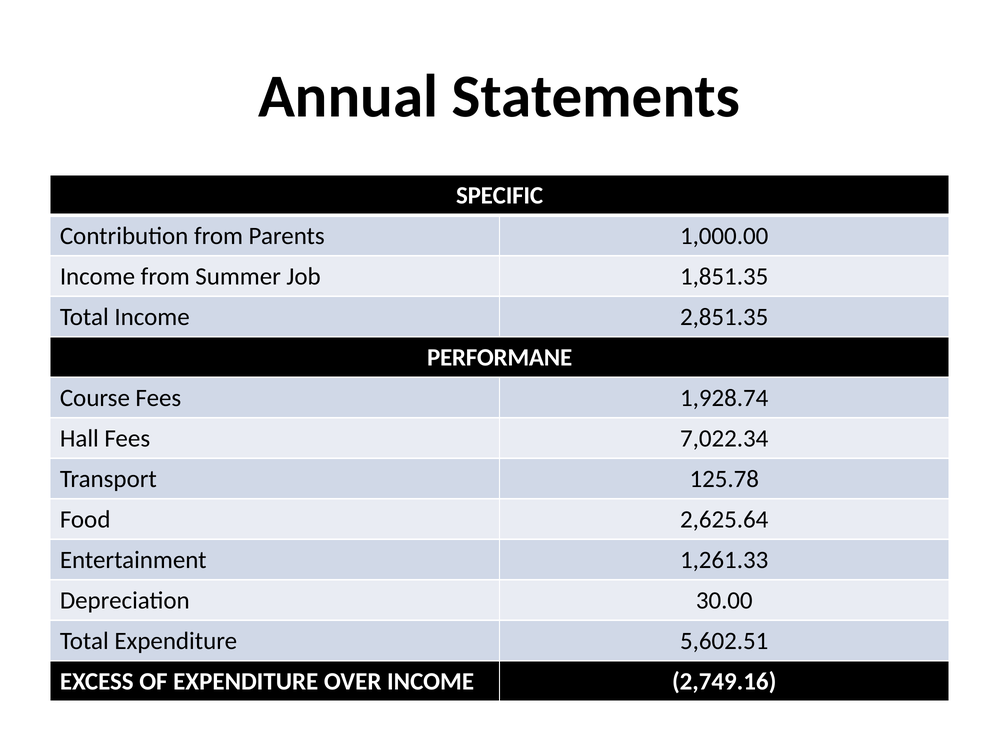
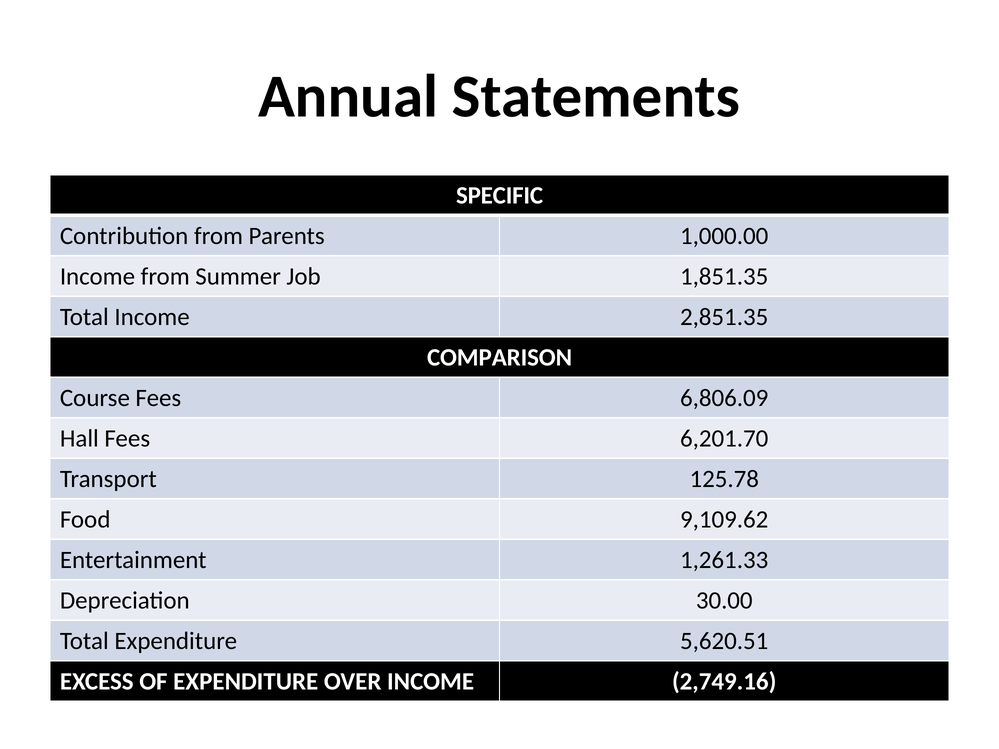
PERFORMANE: PERFORMANE -> COMPARISON
1,928.74: 1,928.74 -> 6,806.09
7,022.34: 7,022.34 -> 6,201.70
2,625.64: 2,625.64 -> 9,109.62
5,602.51: 5,602.51 -> 5,620.51
